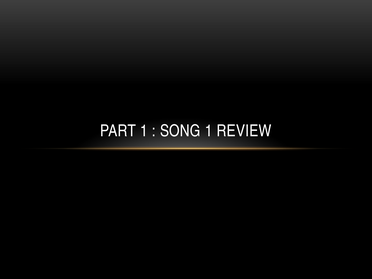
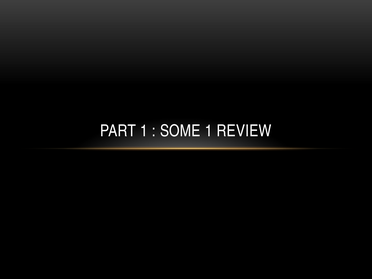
SONG: SONG -> SOME
